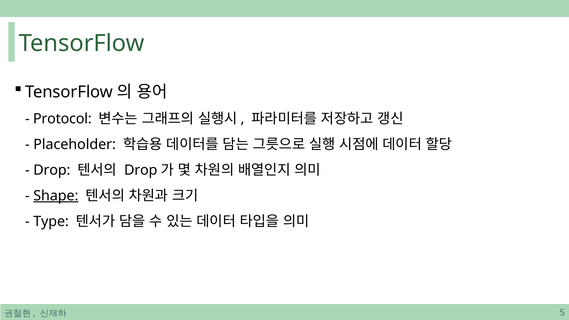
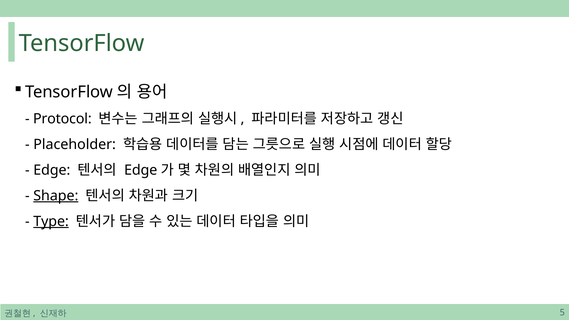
Drop at (52, 170): Drop -> Edge
Drop at (141, 170): Drop -> Edge
Type underline: none -> present
